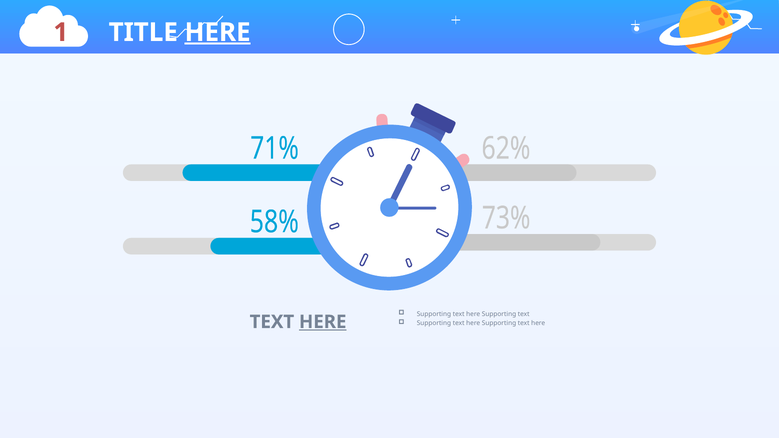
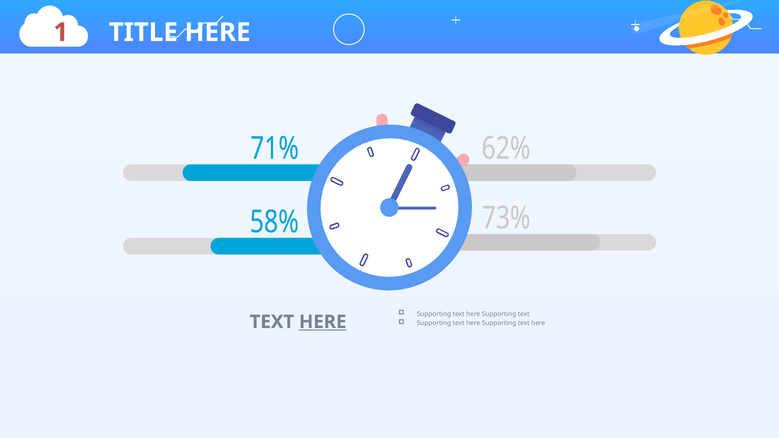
HERE at (218, 32) underline: present -> none
